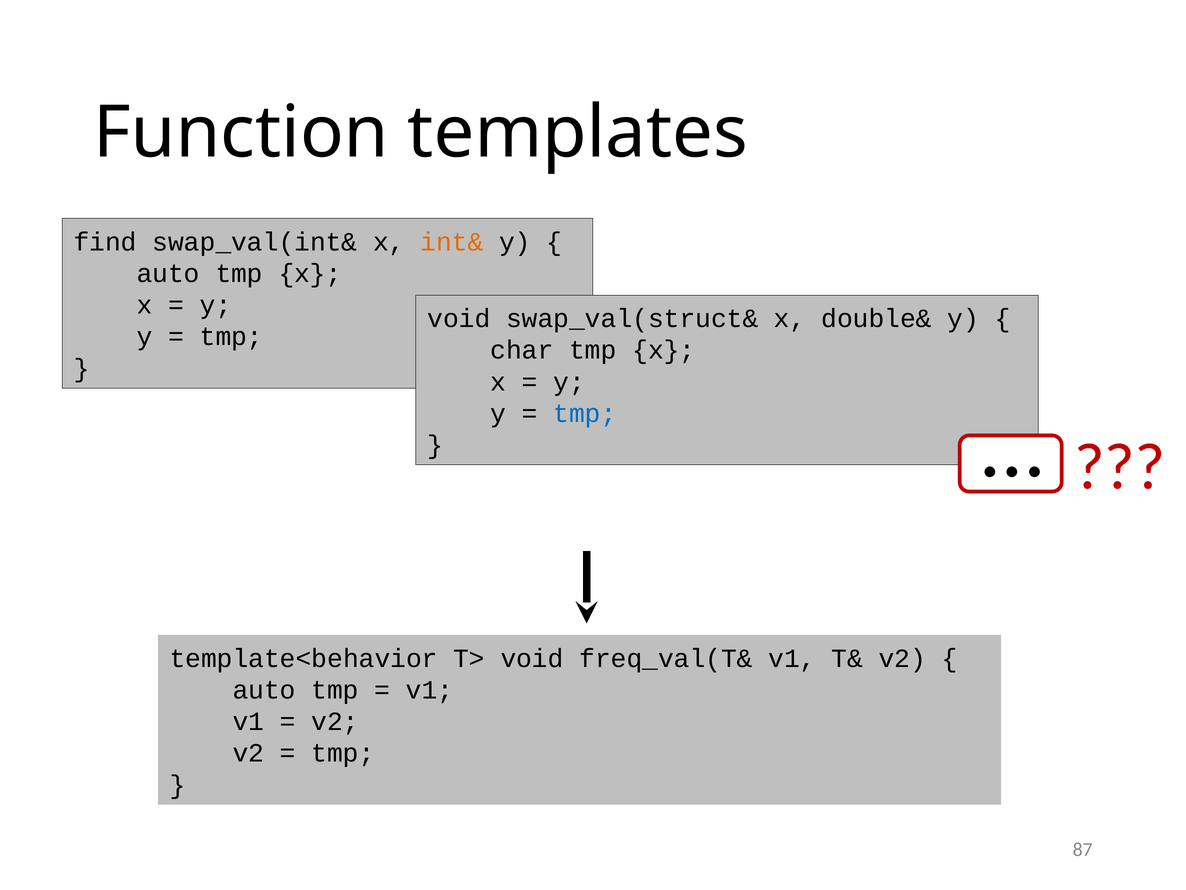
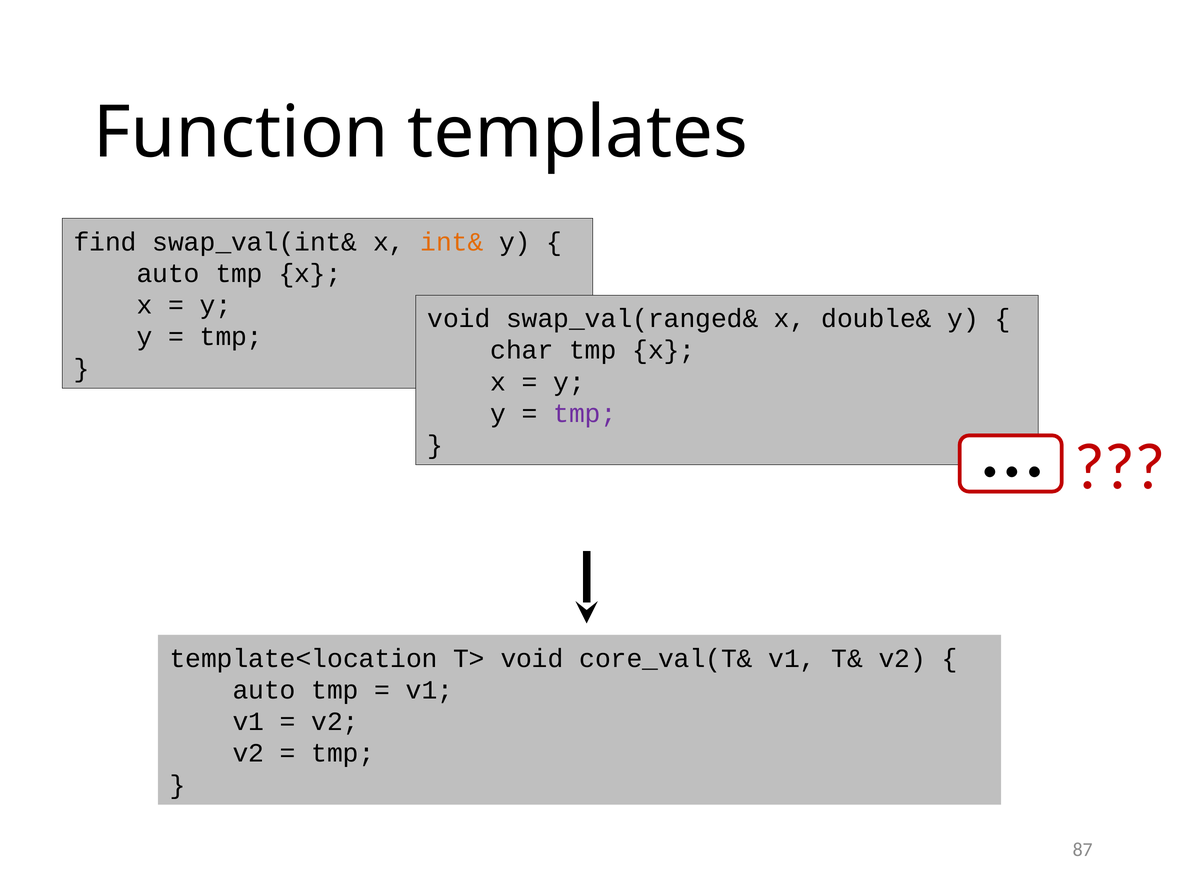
swap_val(struct&: swap_val(struct& -> swap_val(ranged&
tmp at (585, 413) colour: blue -> purple
template<behavior: template<behavior -> template<location
freq_val(T&: freq_val(T& -> core_val(T&
